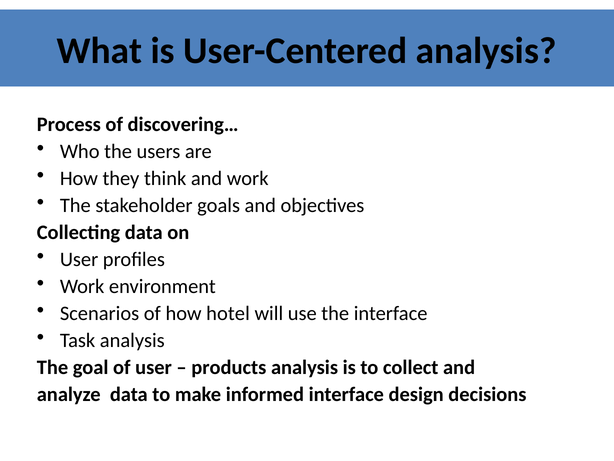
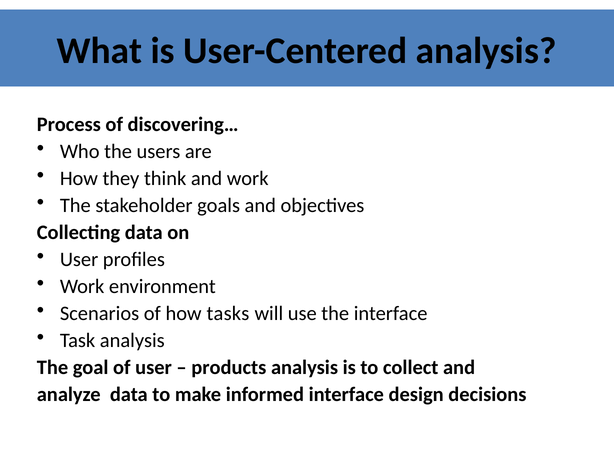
hotel: hotel -> tasks
